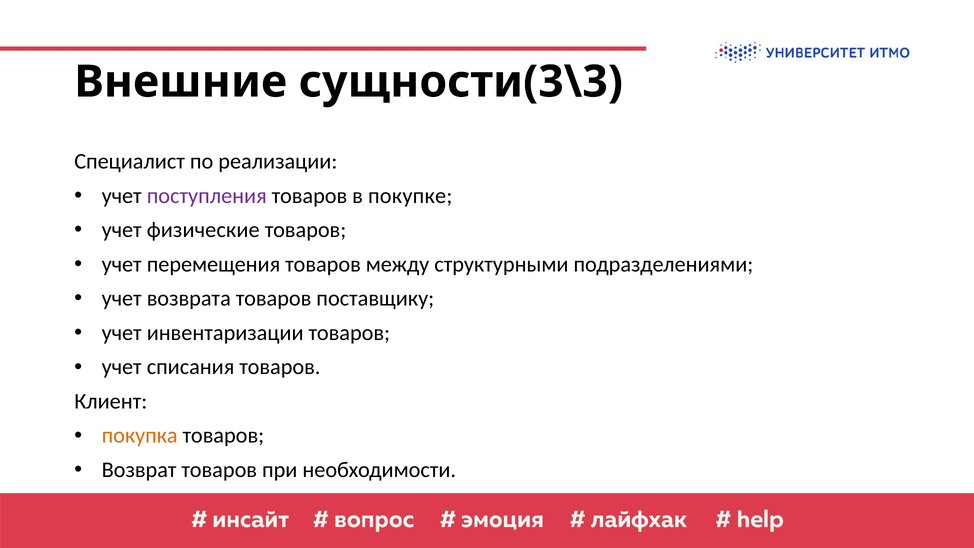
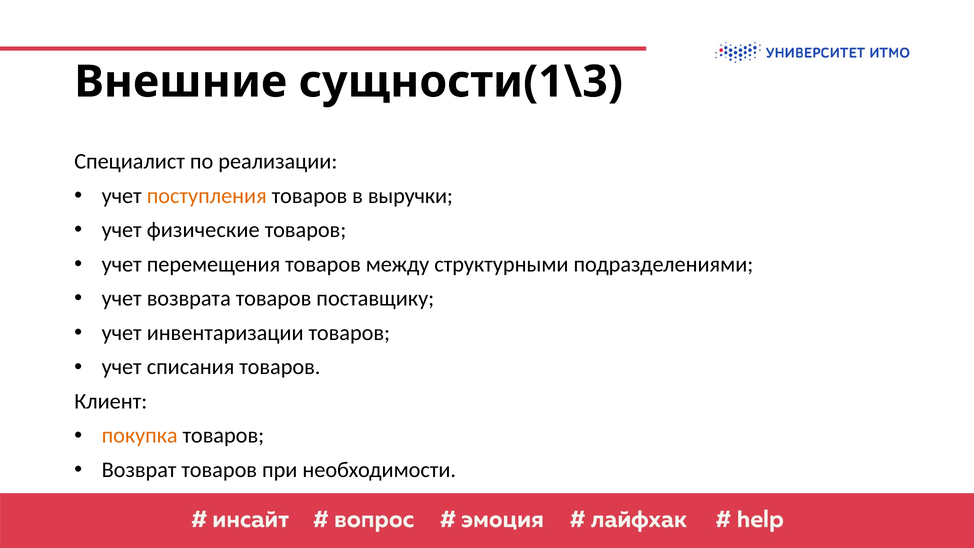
сущности(3\3: сущности(3\3 -> сущности(1\3
поступления colour: purple -> orange
покупке: покупке -> выручки
